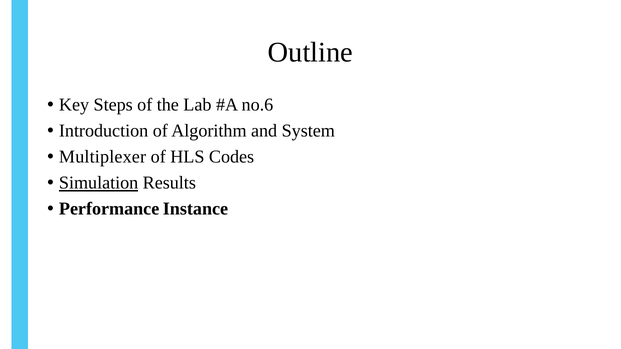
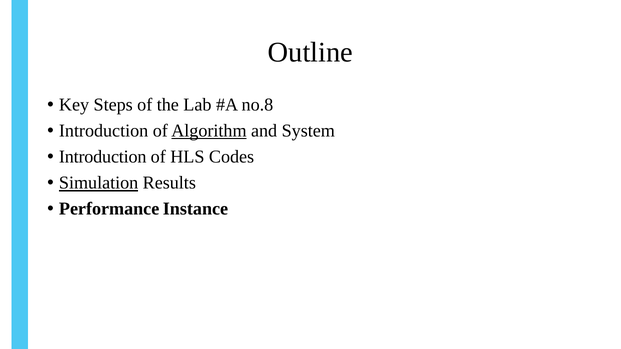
no.6: no.6 -> no.8
Algorithm underline: none -> present
Multiplexer at (103, 157): Multiplexer -> Introduction
